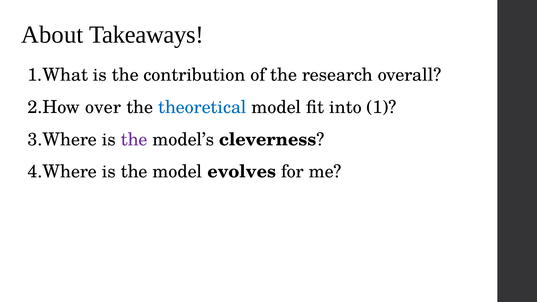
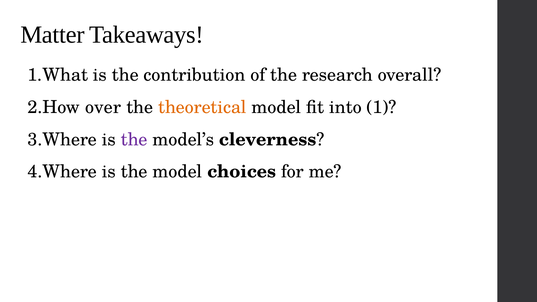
About: About -> Matter
theoretical colour: blue -> orange
evolves: evolves -> choices
